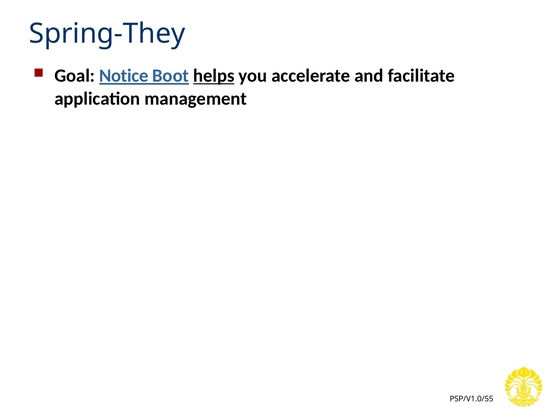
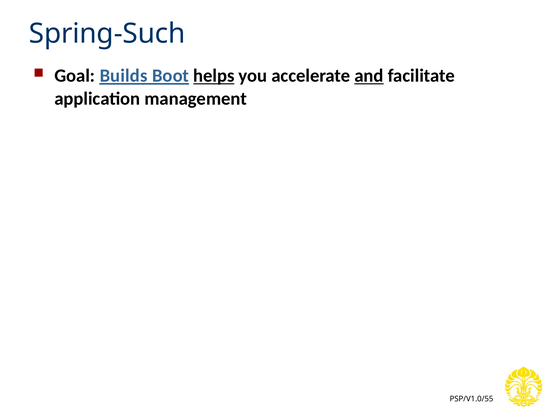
Spring-They: Spring-They -> Spring-Such
Notice: Notice -> Builds
and underline: none -> present
